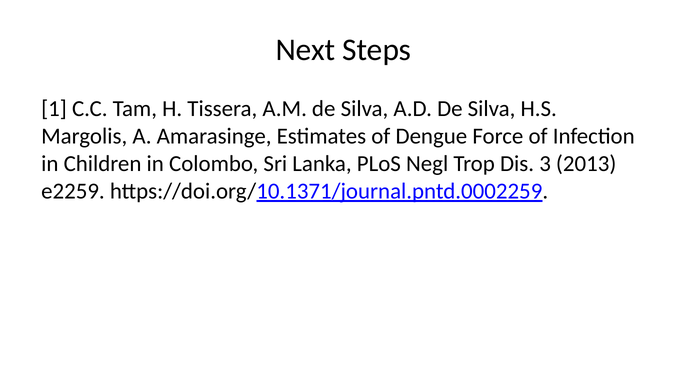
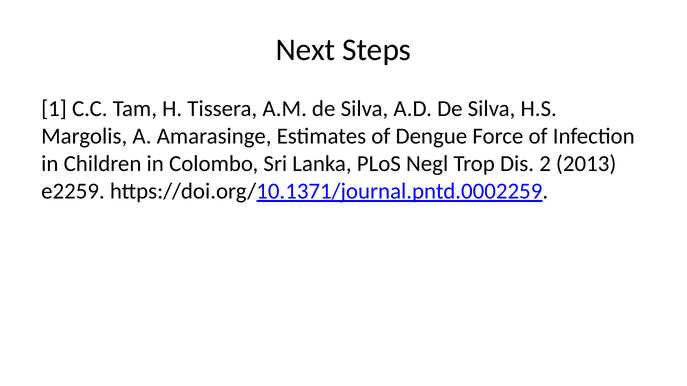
3: 3 -> 2
